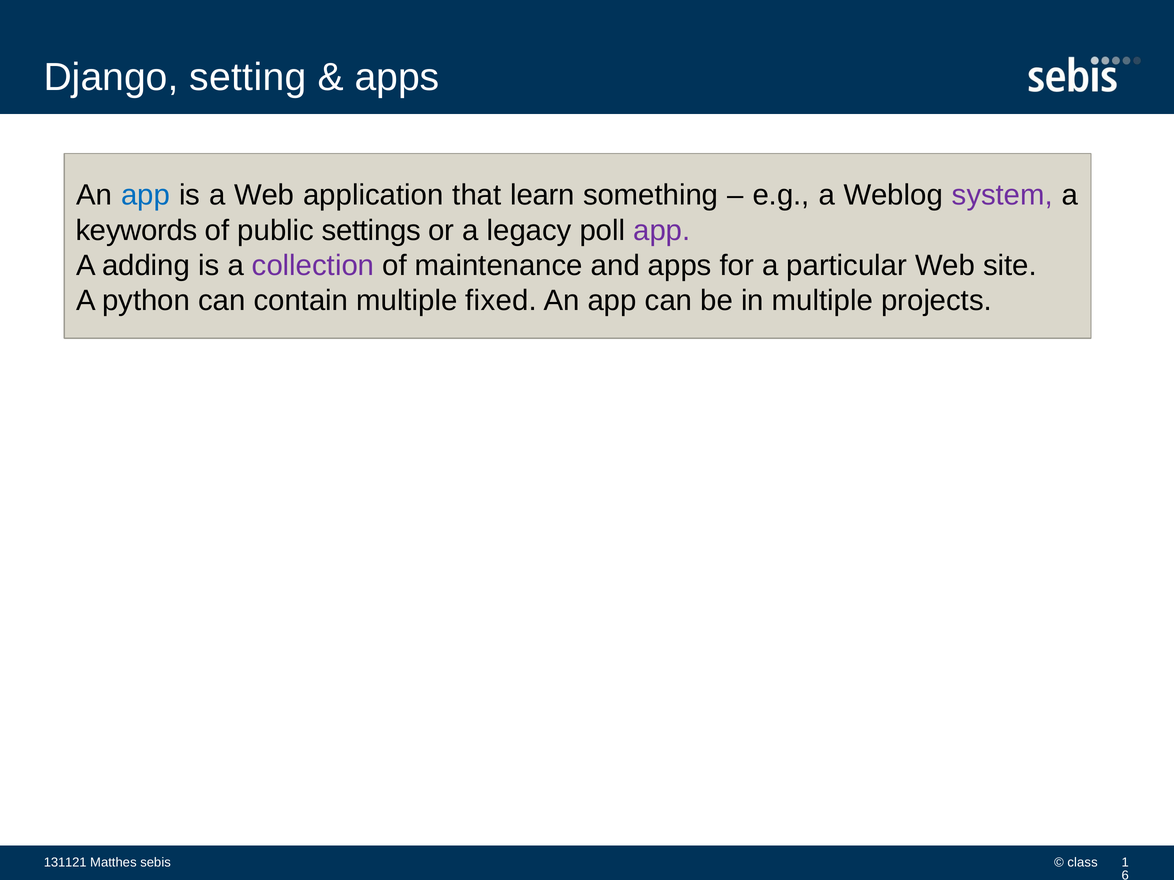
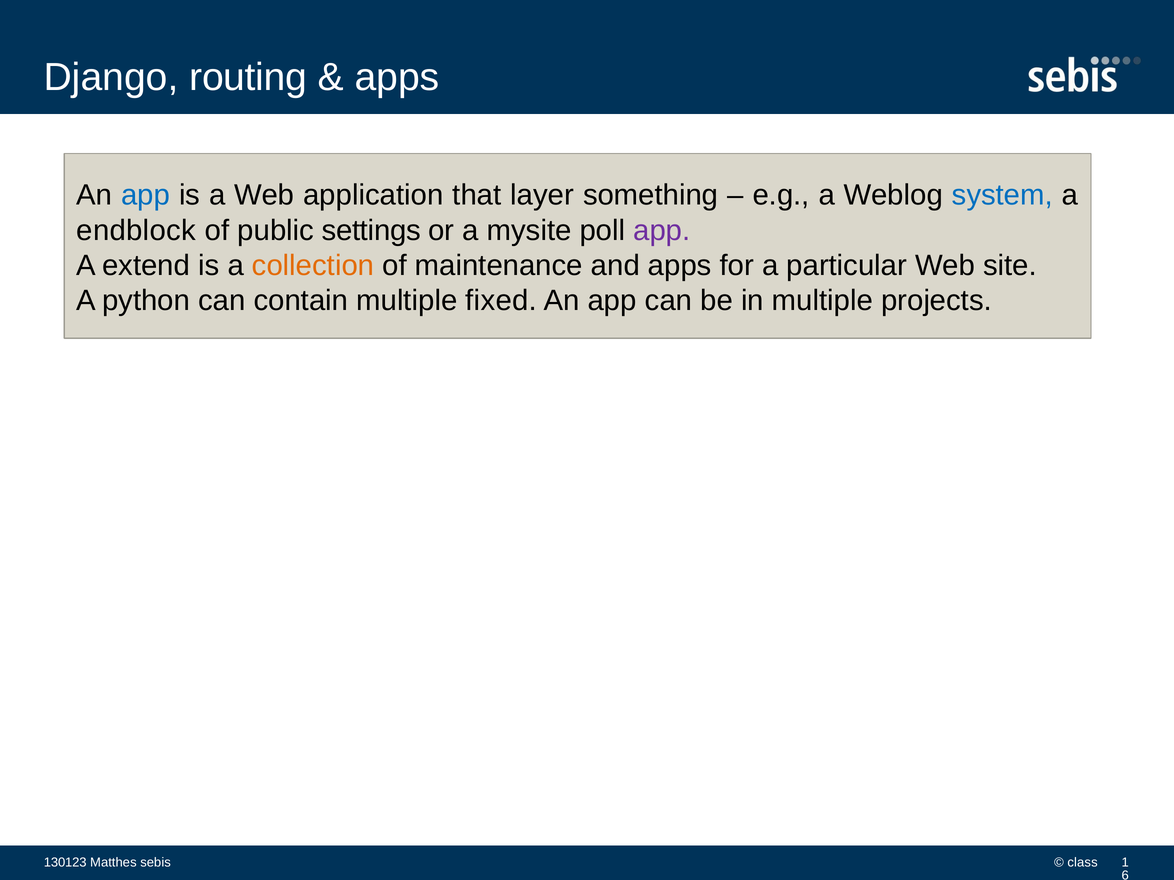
setting: setting -> routing
learn: learn -> layer
system colour: purple -> blue
keywords: keywords -> endblock
legacy: legacy -> mysite
adding: adding -> extend
collection colour: purple -> orange
131121: 131121 -> 130123
